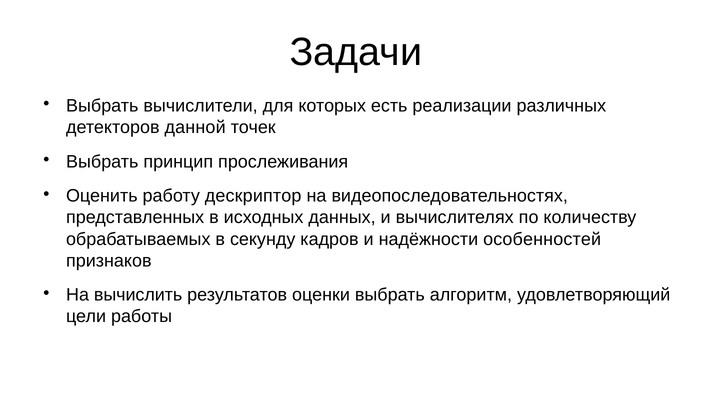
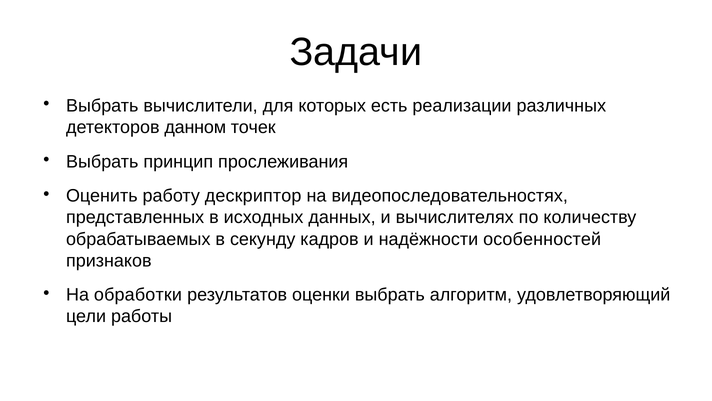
данной: данной -> данном
вычислить: вычислить -> обработки
